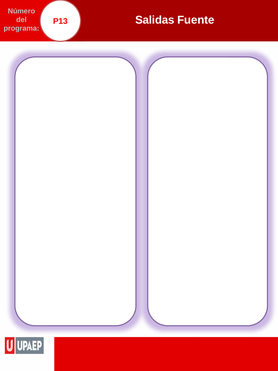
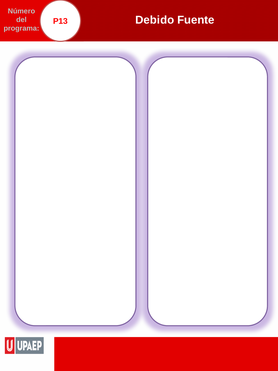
Salidas: Salidas -> Debido
